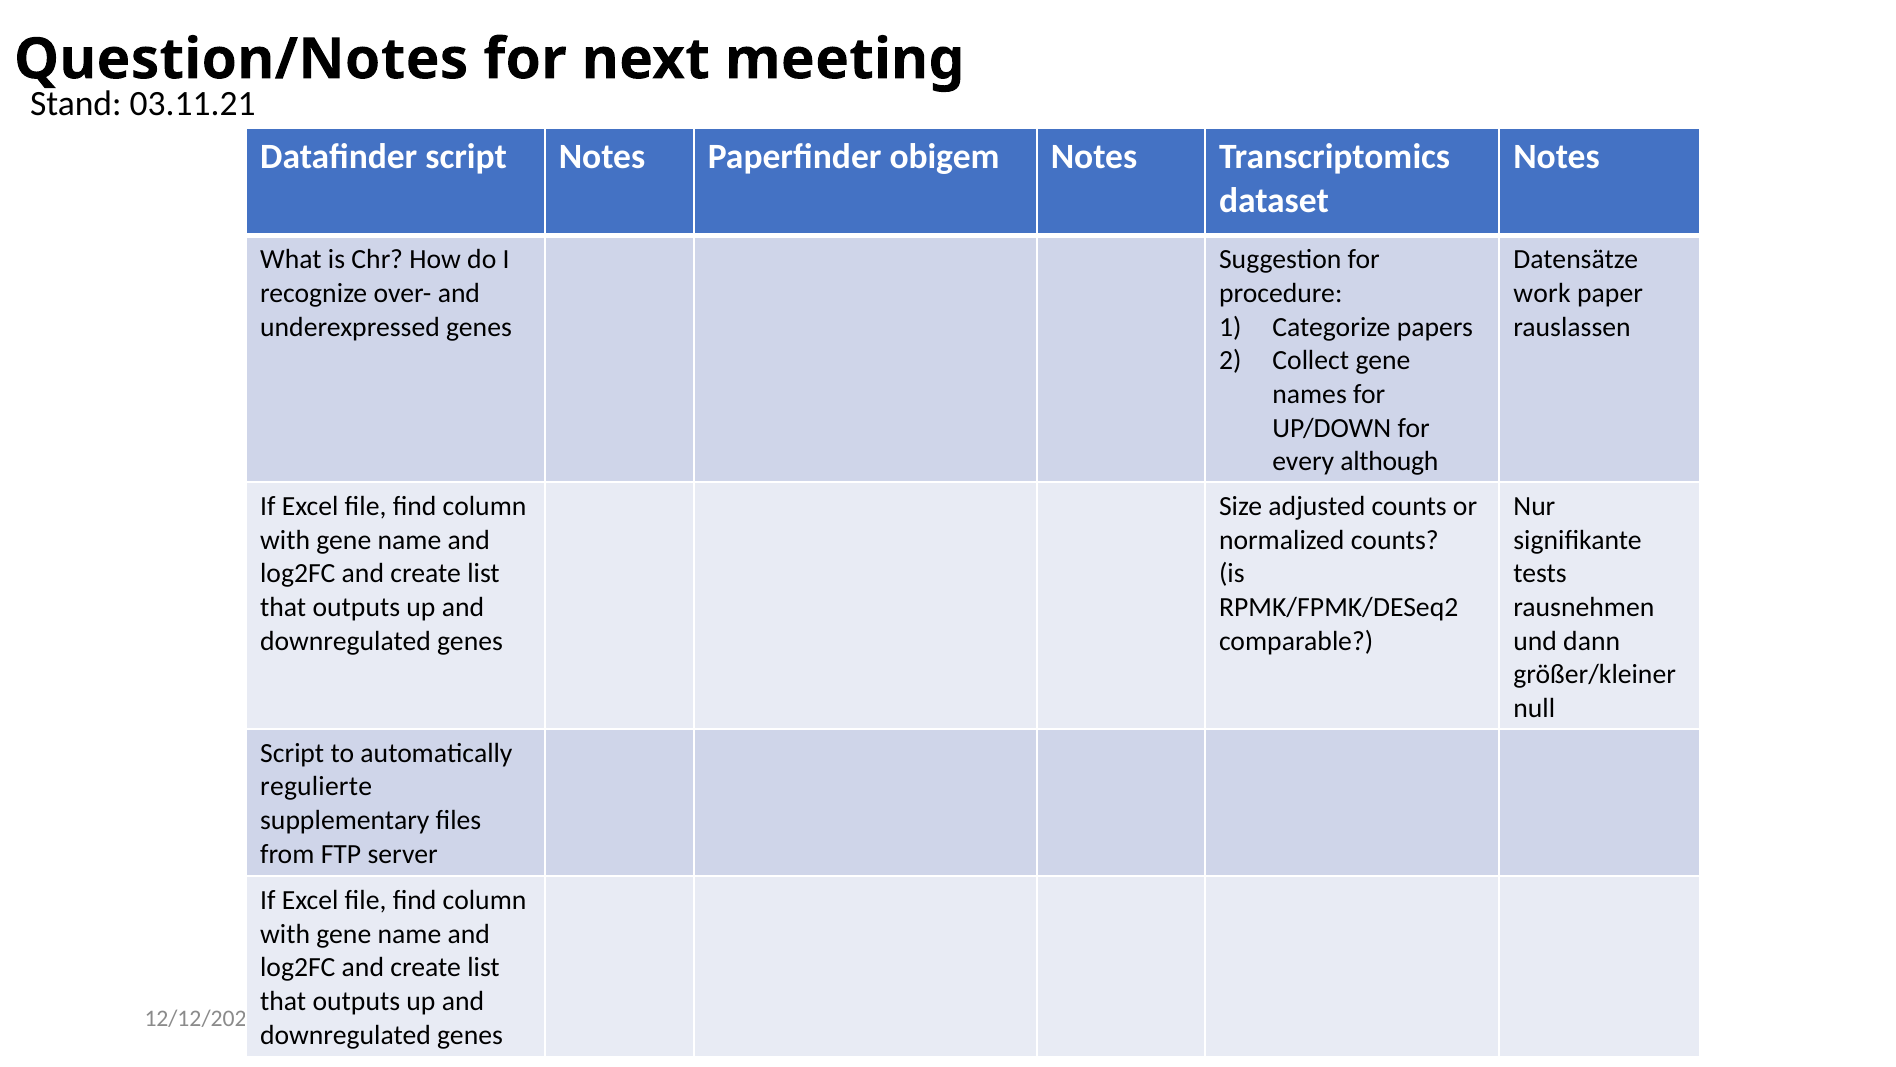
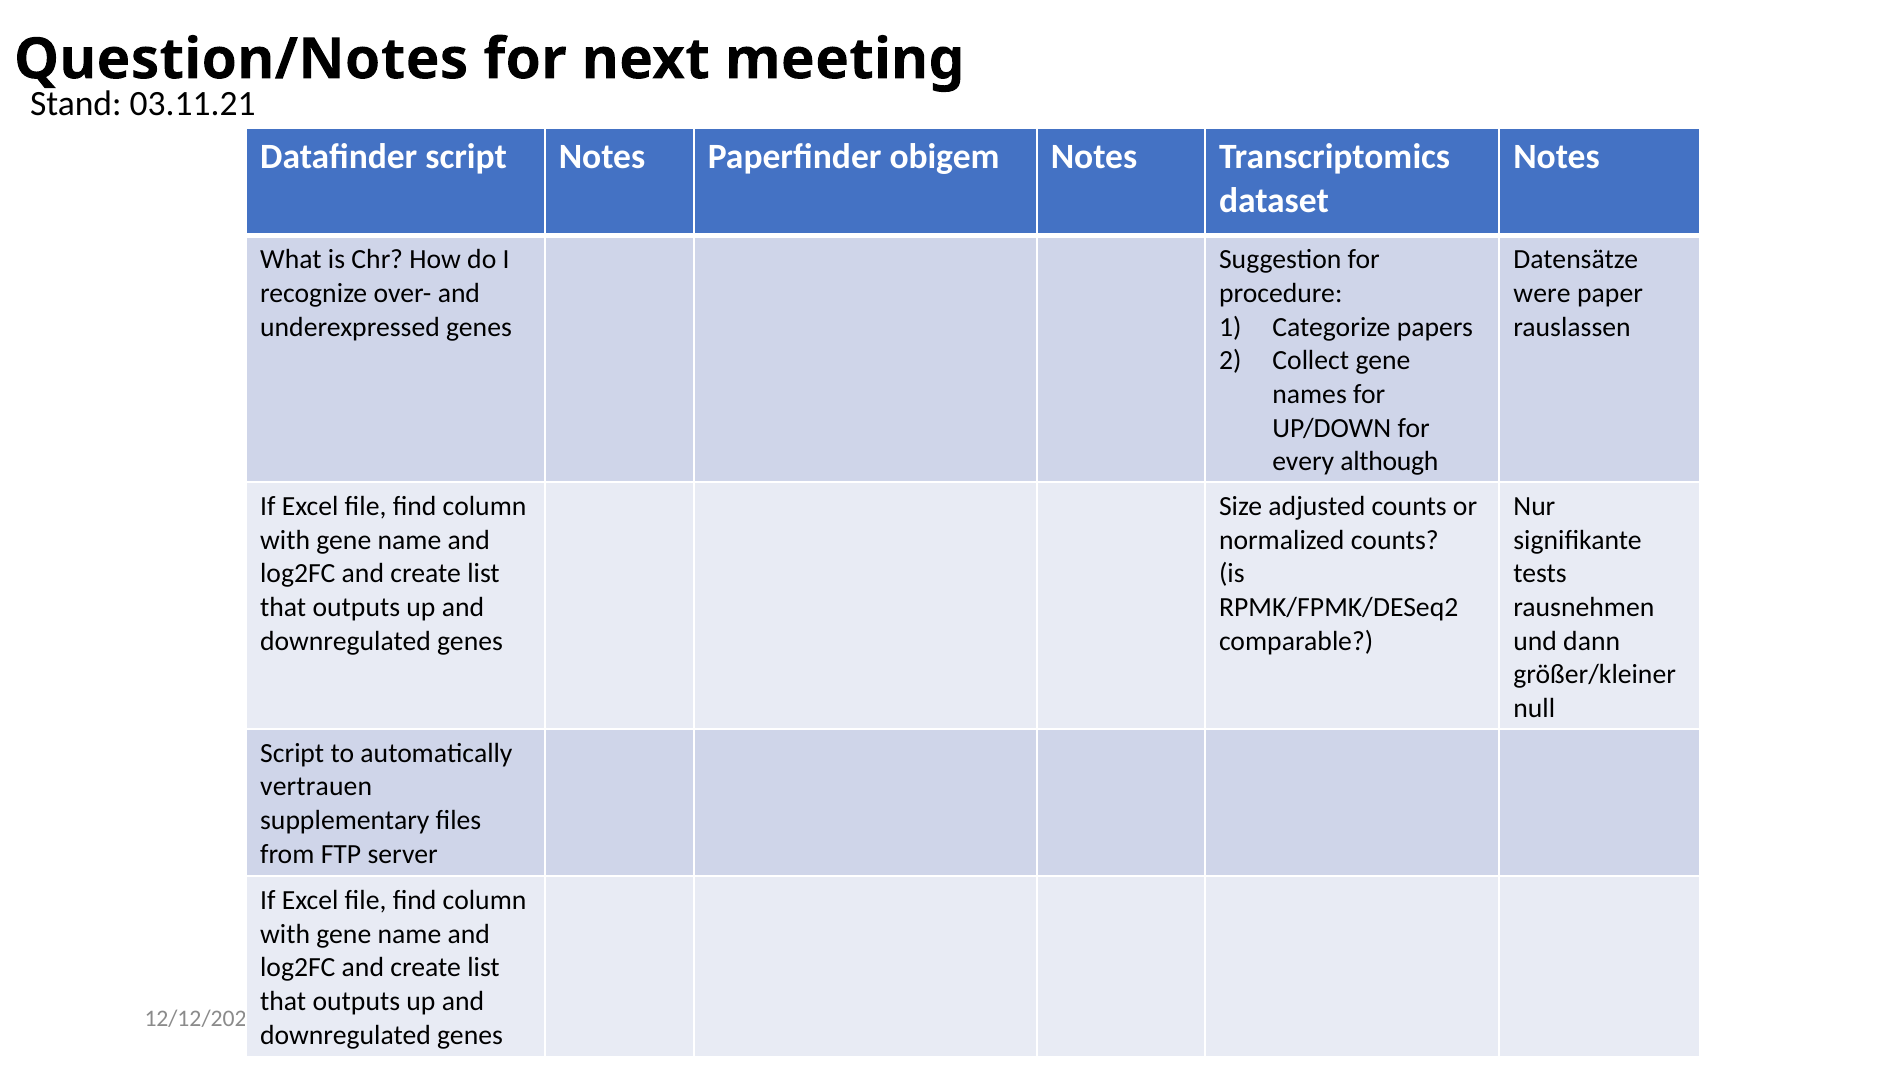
work: work -> were
regulierte: regulierte -> vertrauen
